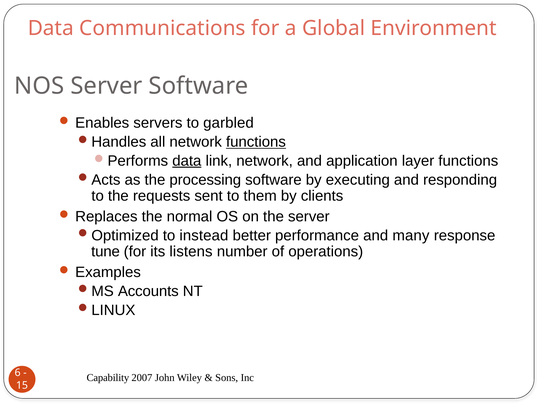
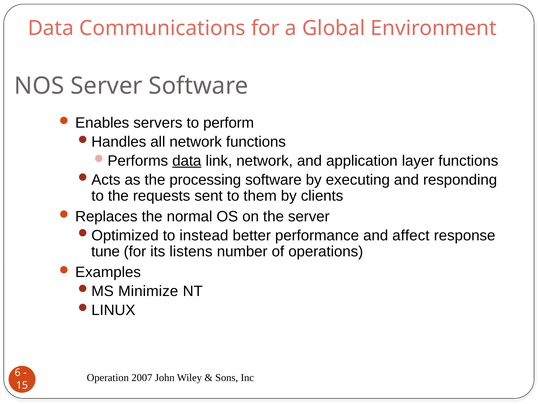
garbled: garbled -> perform
functions at (256, 142) underline: present -> none
many: many -> affect
Accounts: Accounts -> Minimize
Capability: Capability -> Operation
